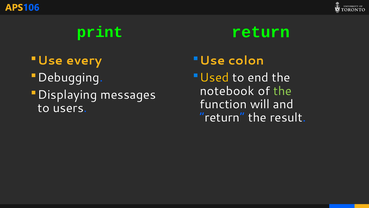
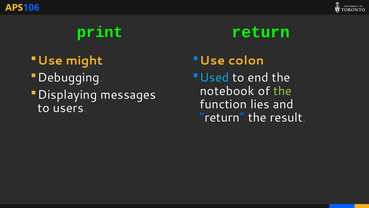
every: every -> might
Used colour: yellow -> light blue
will: will -> lies
